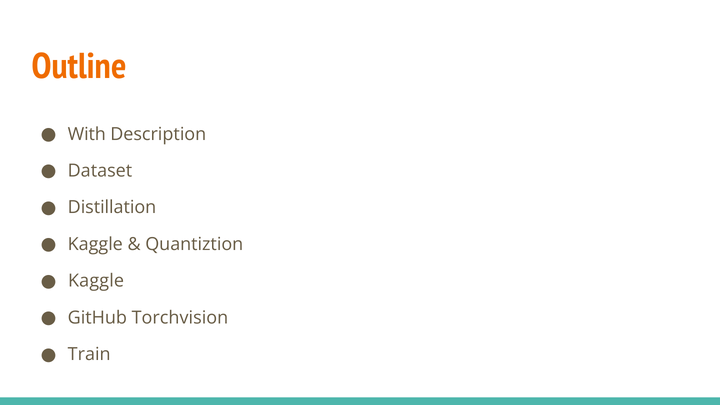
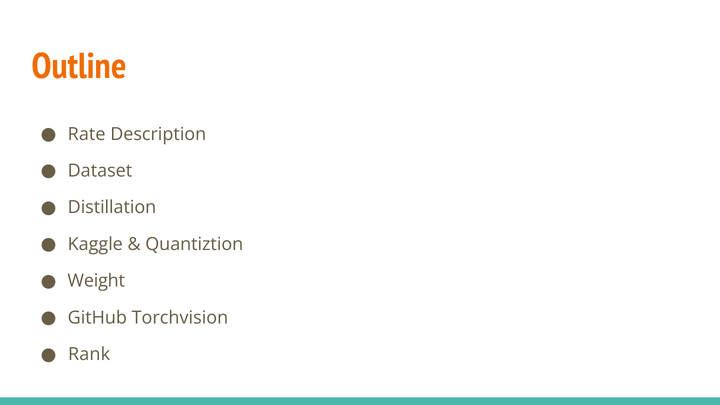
With: With -> Rate
Kaggle at (96, 281): Kaggle -> Weight
Train: Train -> Rank
